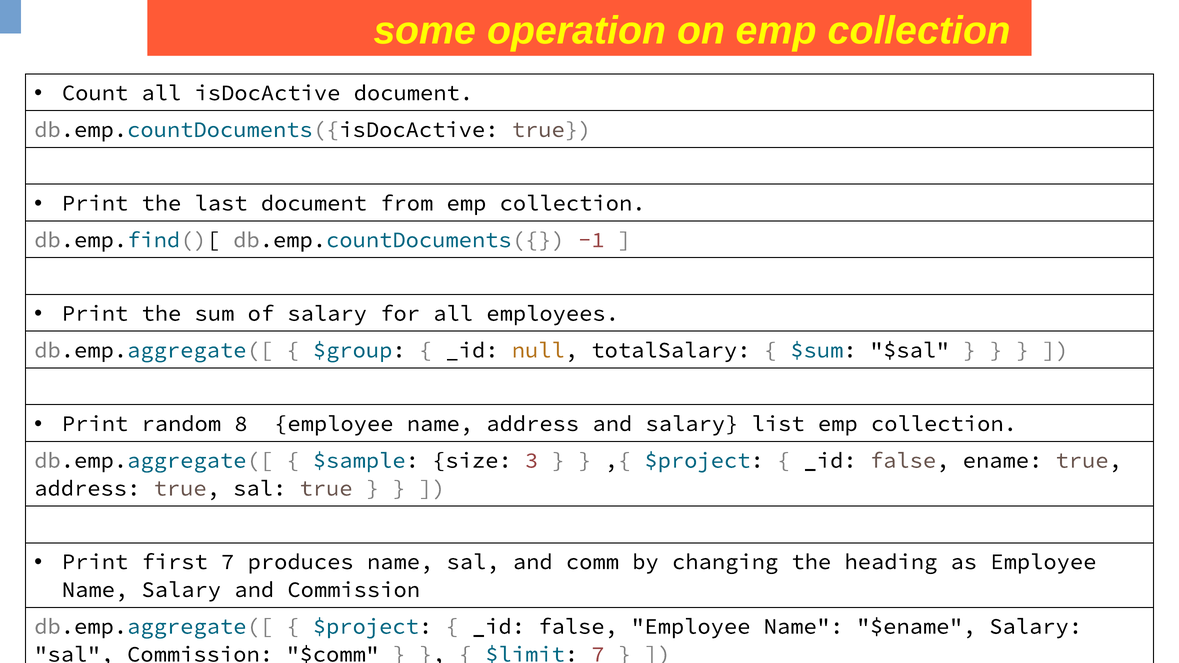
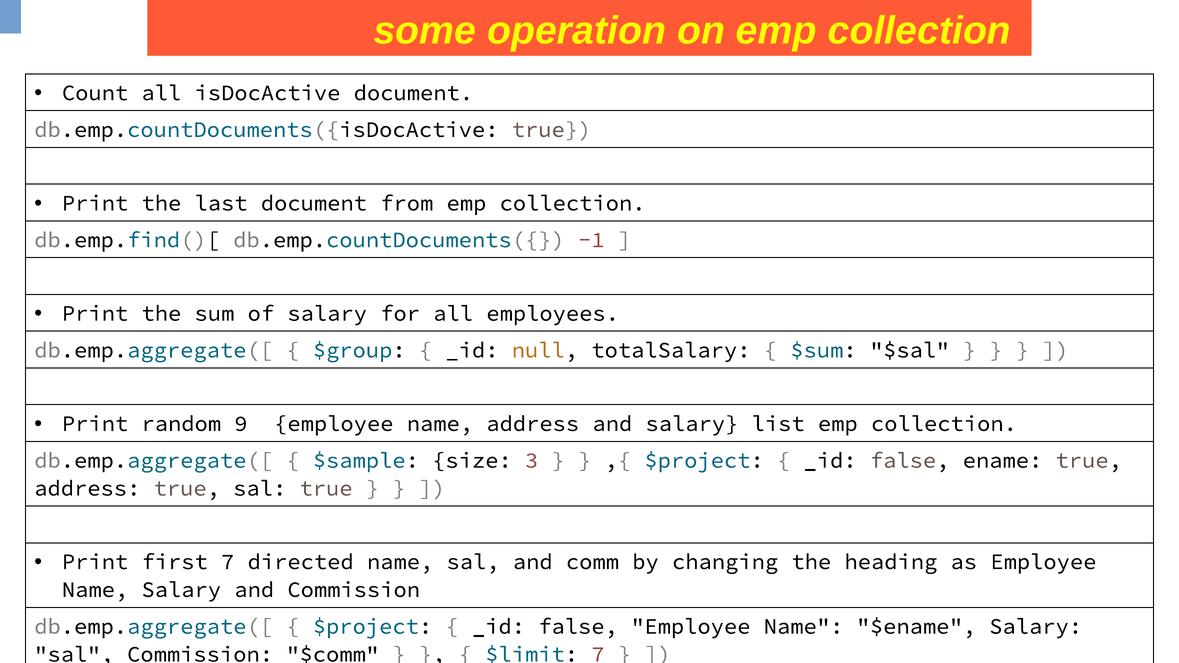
8: 8 -> 9
produces: produces -> directed
